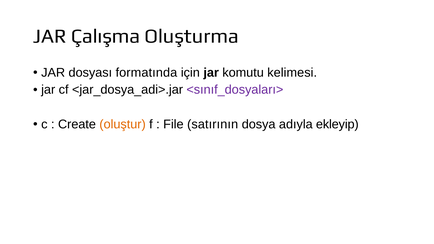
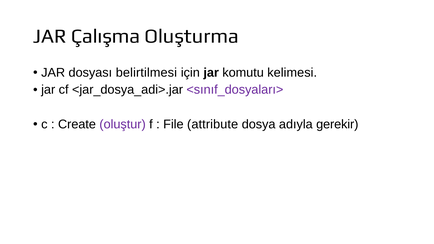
formatında: formatında -> belirtilmesi
oluştur colour: orange -> purple
satırının: satırının -> attribute
ekleyip: ekleyip -> gerekir
